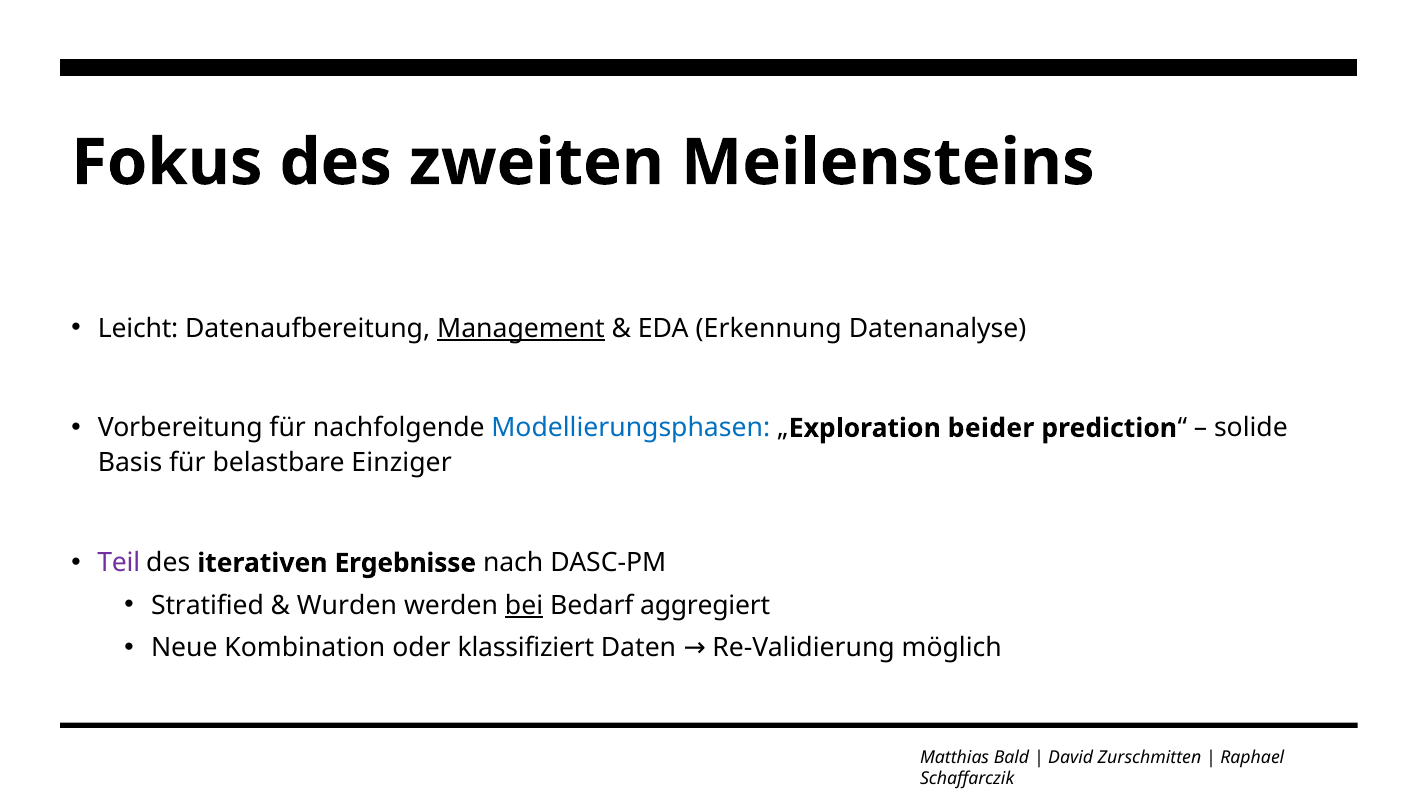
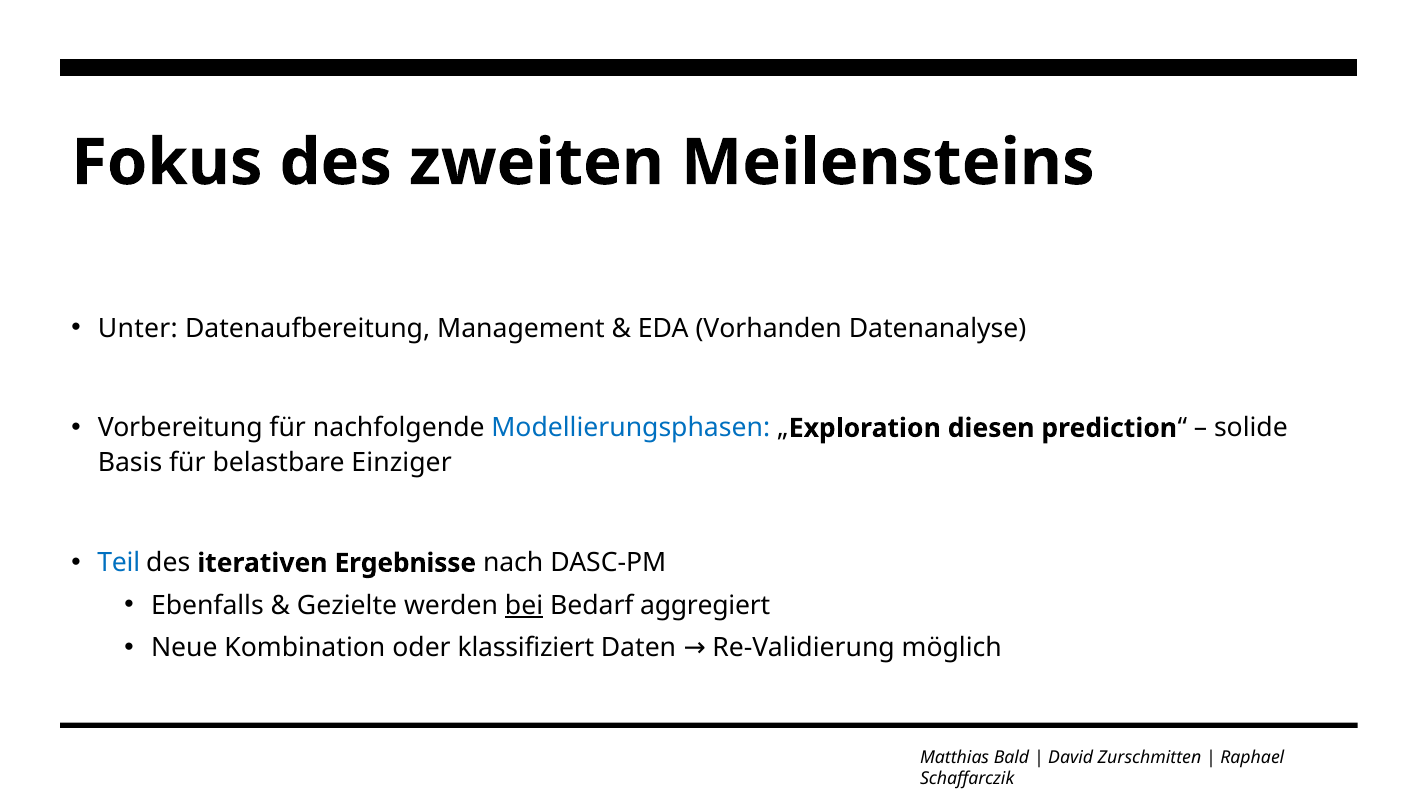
Leicht: Leicht -> Unter
Management underline: present -> none
Erkennung: Erkennung -> Vorhanden
beider: beider -> diesen
Teil colour: purple -> blue
Stratified: Stratified -> Ebenfalls
Wurden: Wurden -> Gezielte
